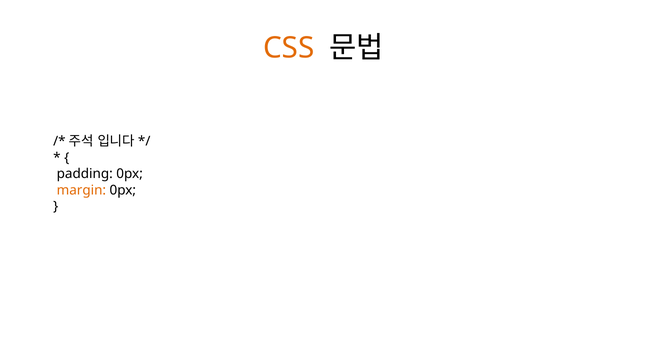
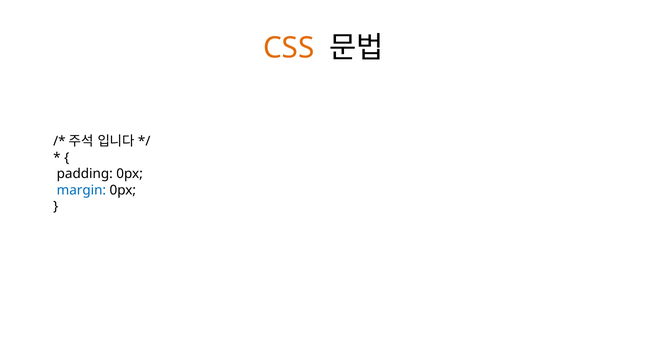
margin colour: orange -> blue
